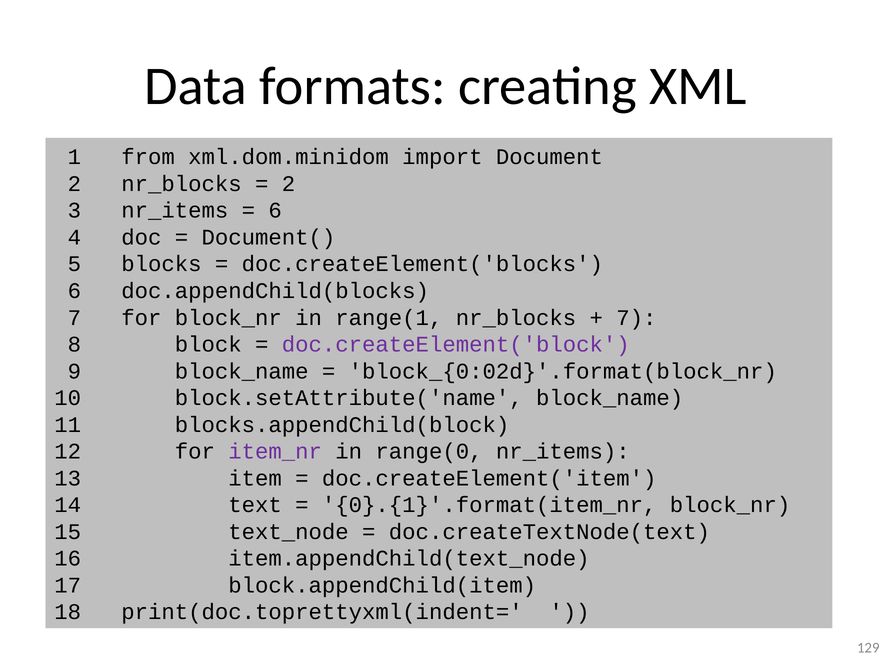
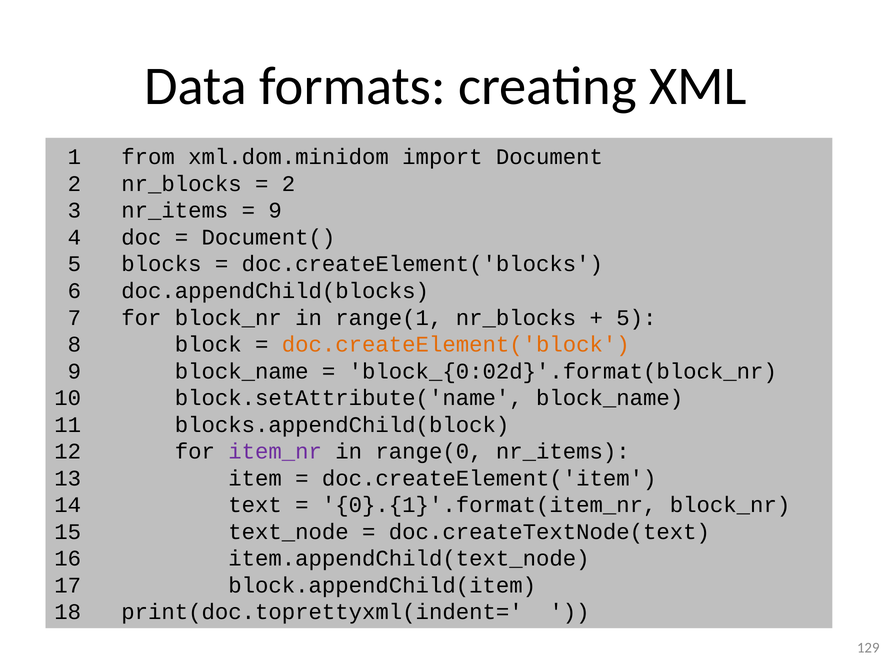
6 at (275, 211): 6 -> 9
7 at (636, 318): 7 -> 5
doc.createElement('block colour: purple -> orange
